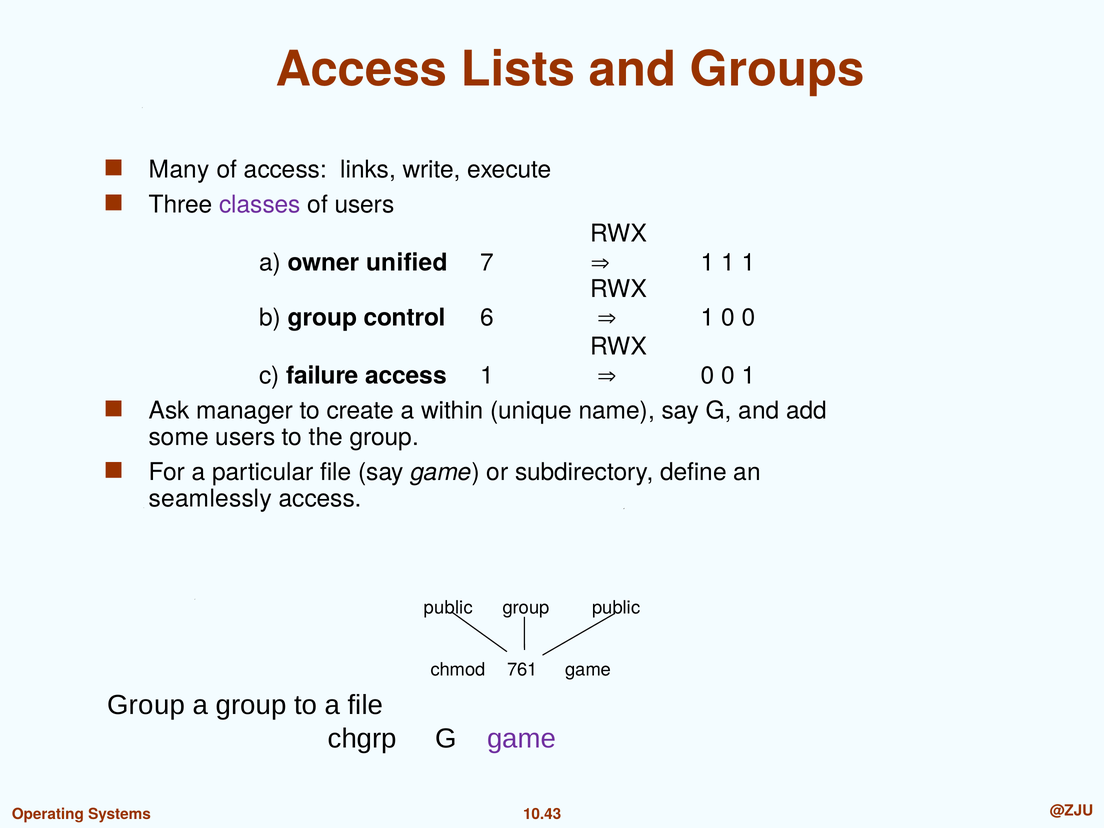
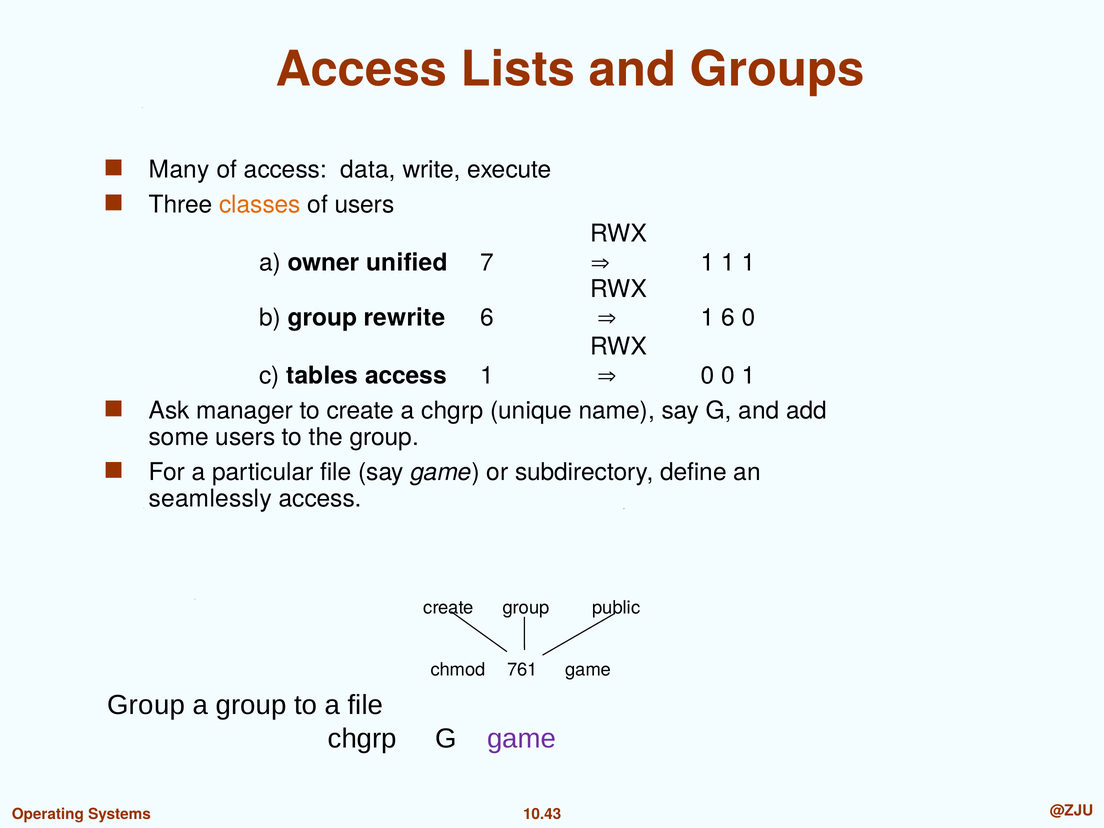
links: links -> data
classes colour: purple -> orange
control: control -> rewrite
1 0: 0 -> 6
failure: failure -> tables
a within: within -> chgrp
public at (448, 608): public -> create
